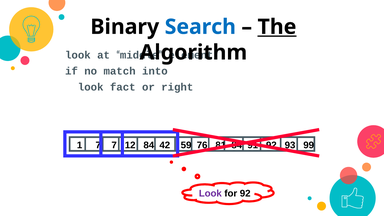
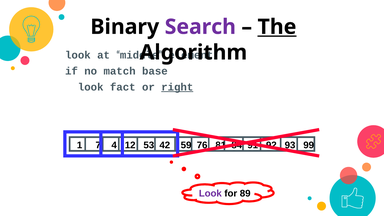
Search colour: blue -> purple
into: into -> base
right underline: none -> present
7 at (114, 145): 7 -> 4
12 84: 84 -> 53
for 92: 92 -> 89
